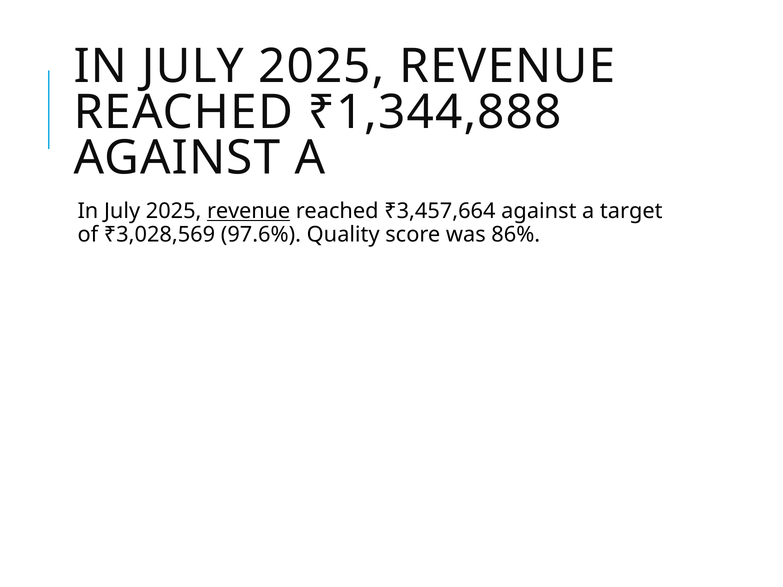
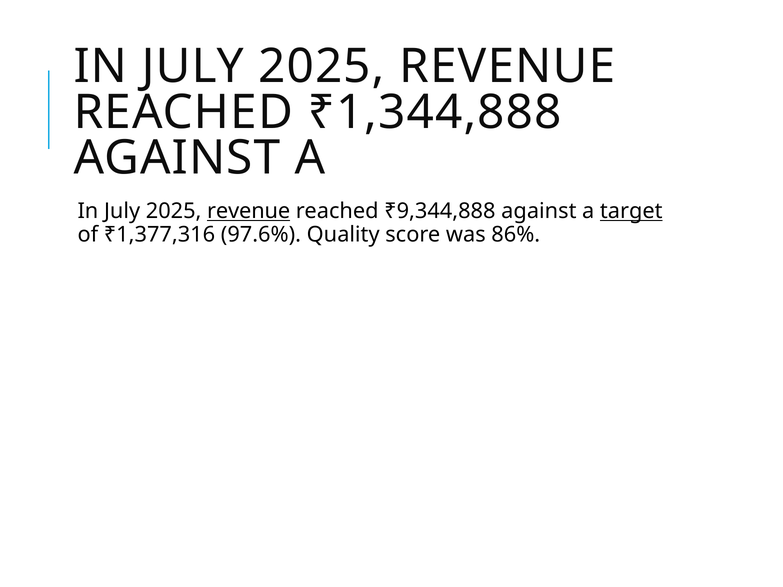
₹3,457,664: ₹3,457,664 -> ₹9,344,888
target underline: none -> present
₹3,028,569: ₹3,028,569 -> ₹1,377,316
